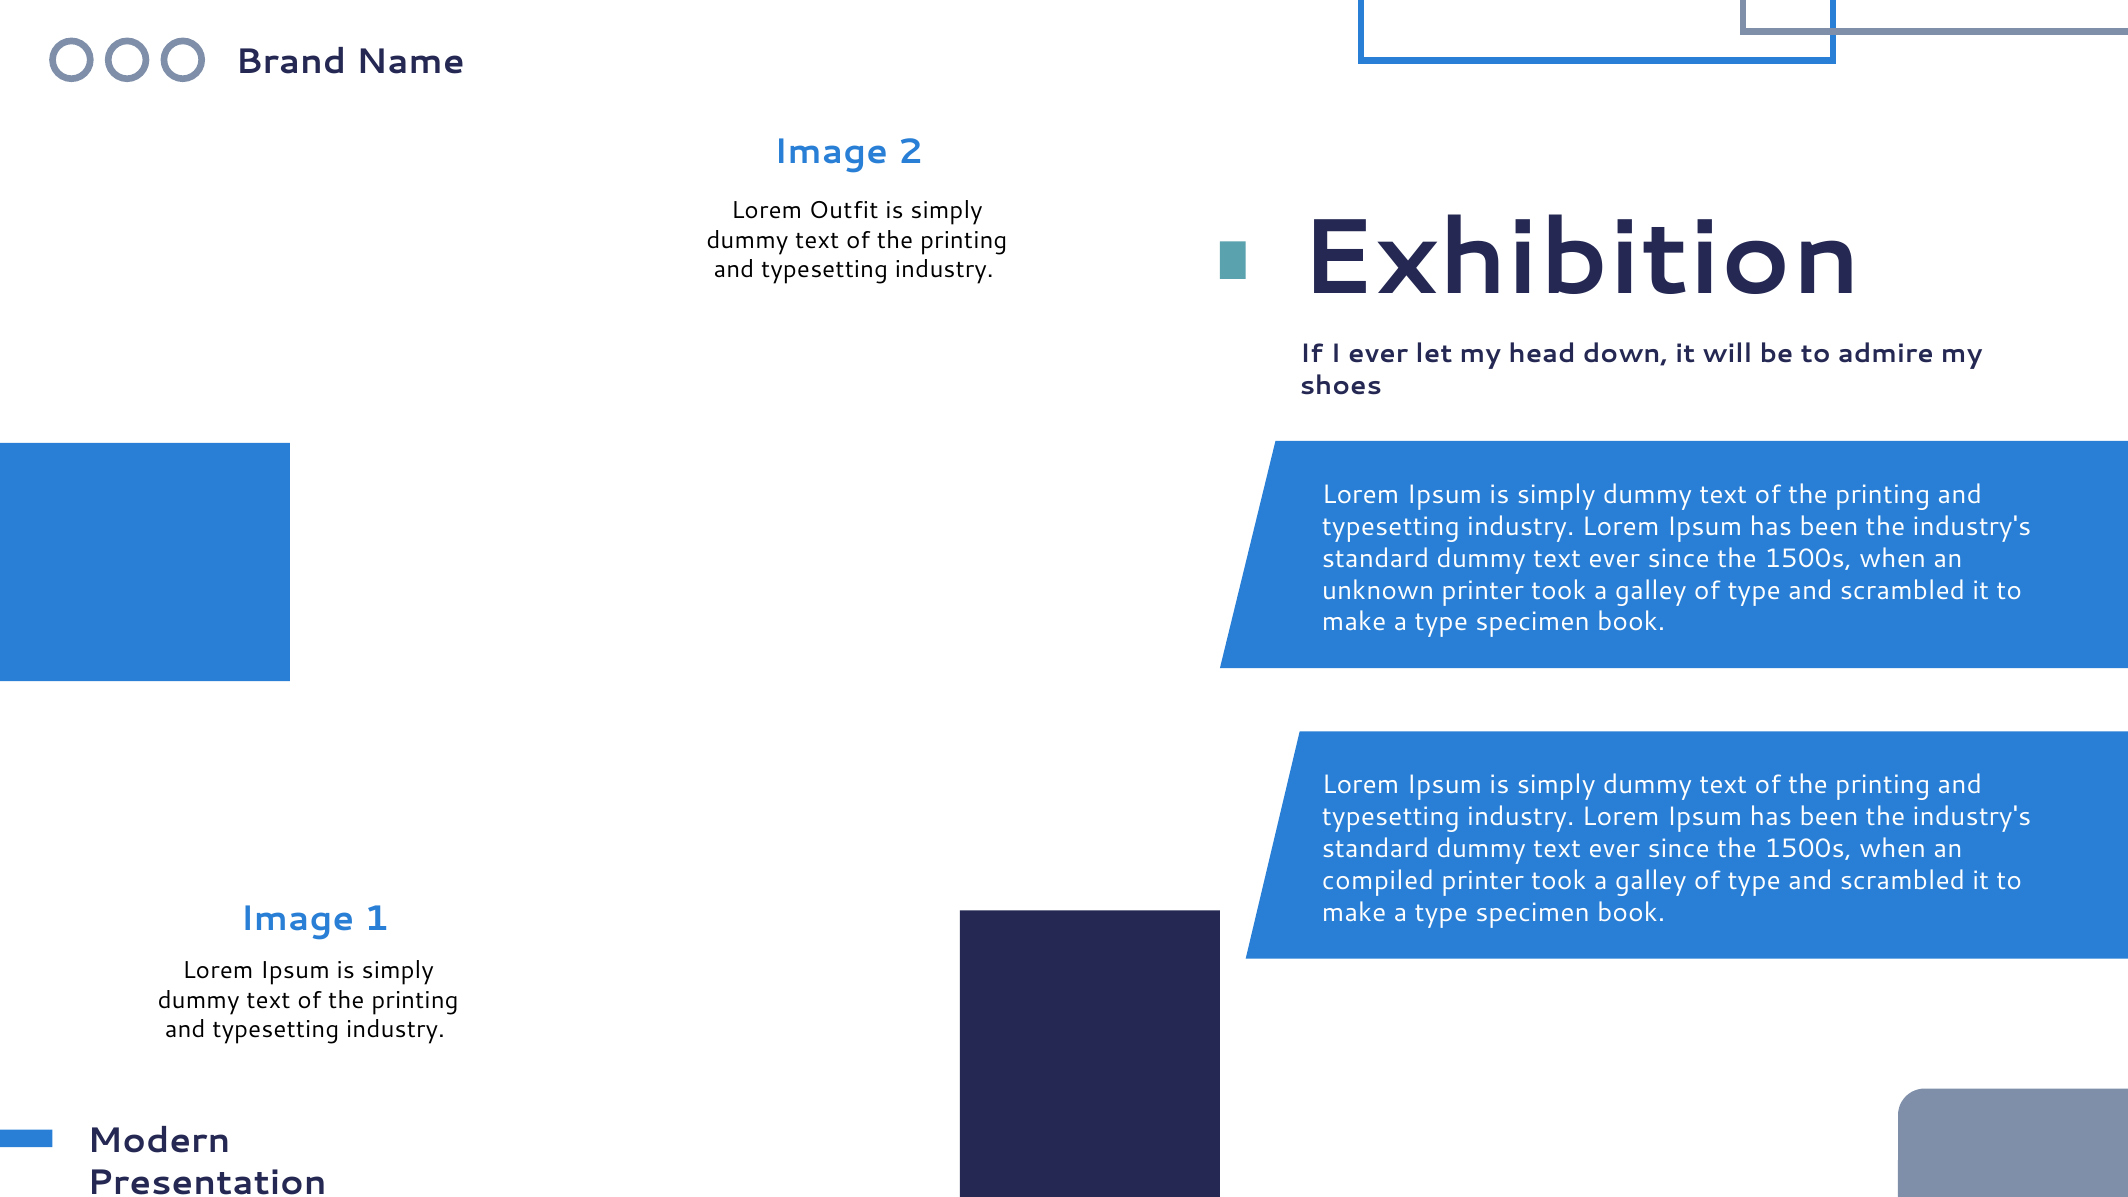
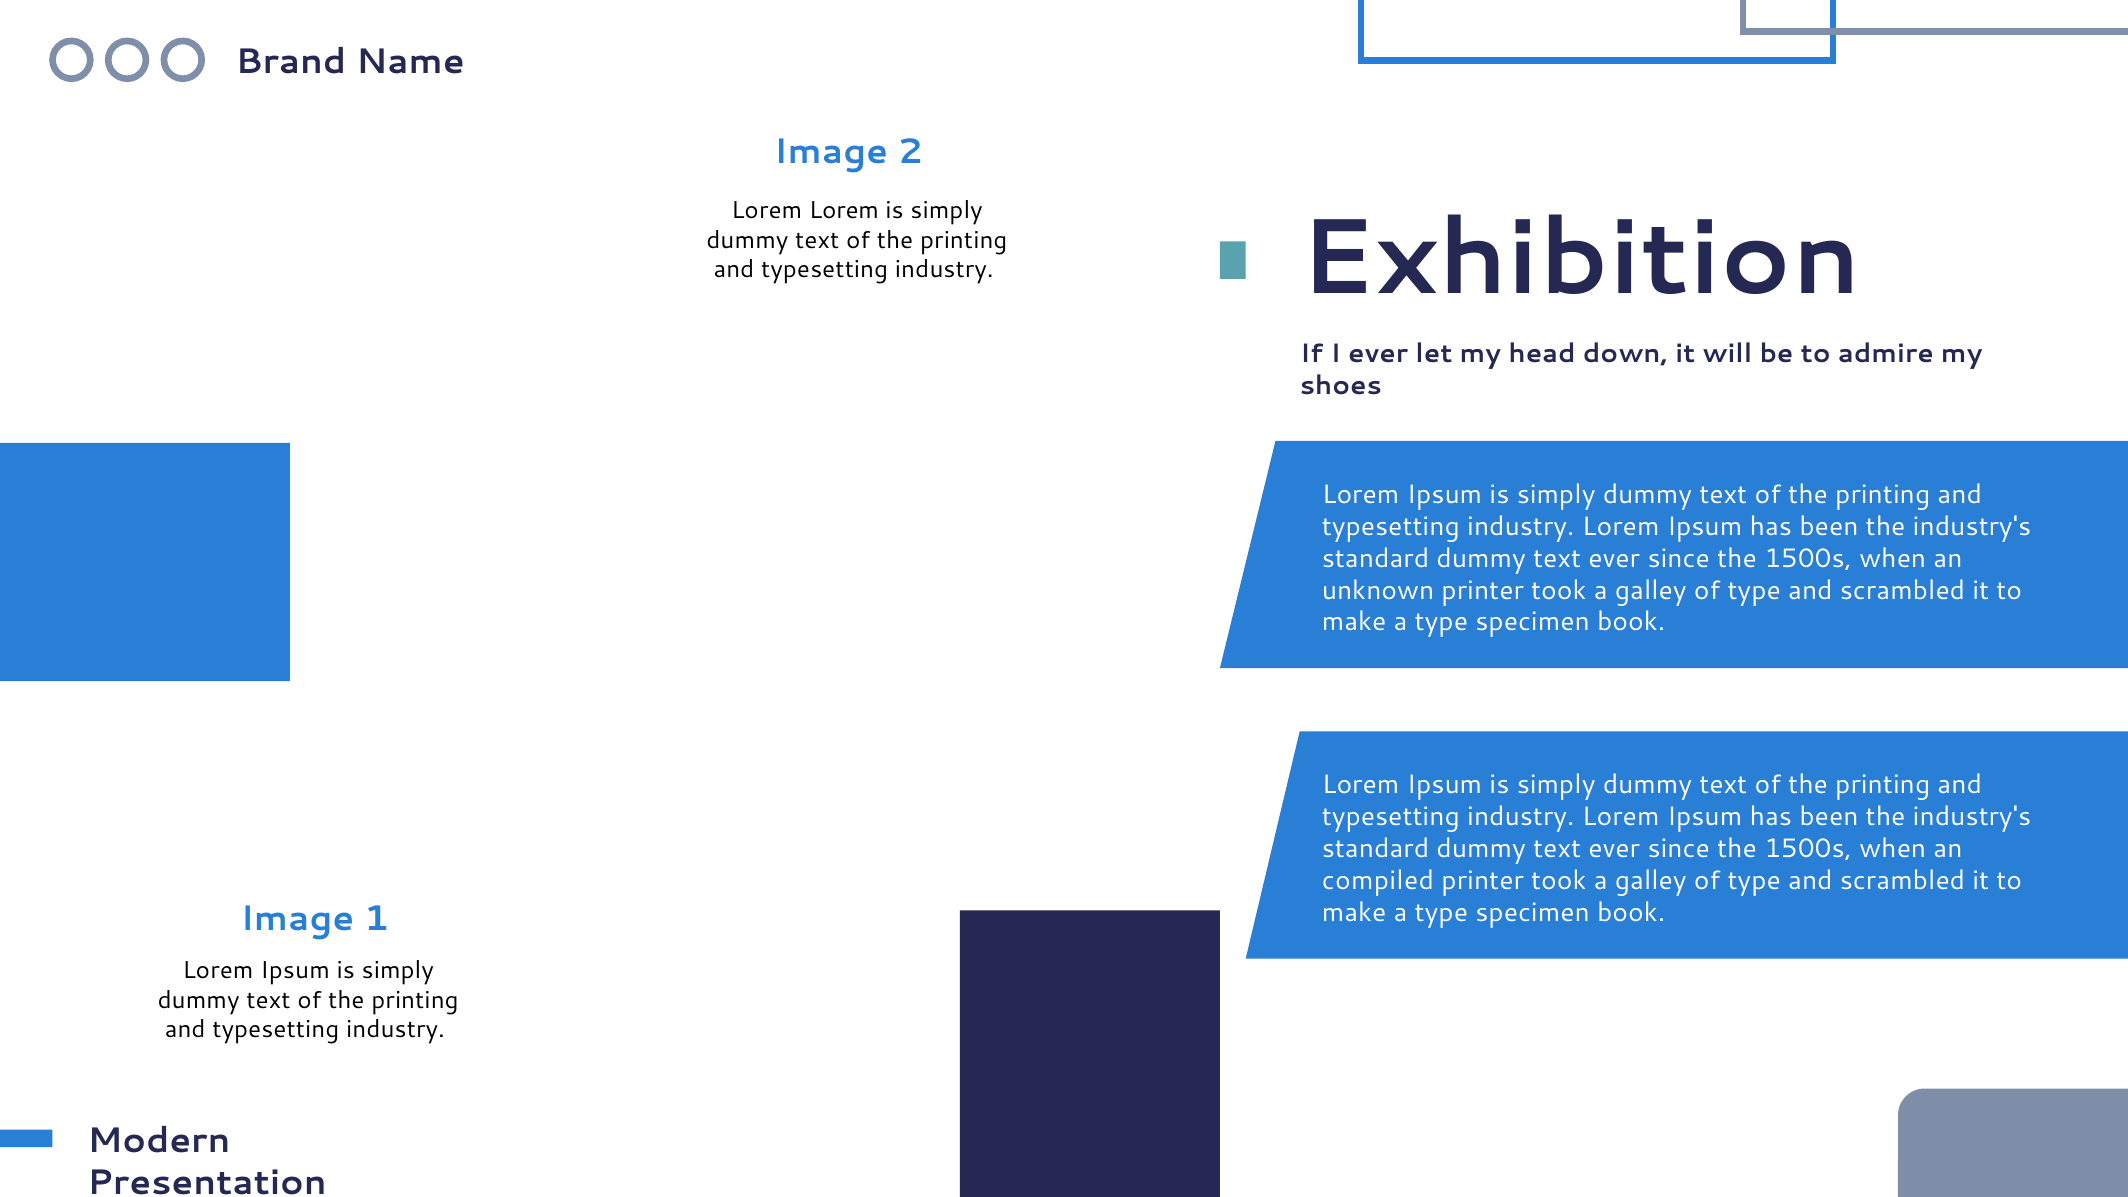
Lorem Outfit: Outfit -> Lorem
